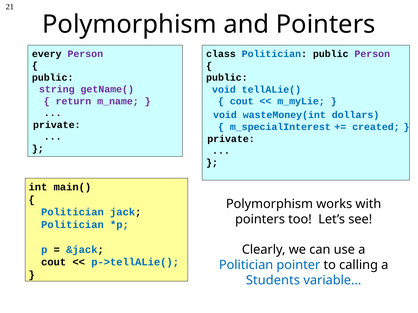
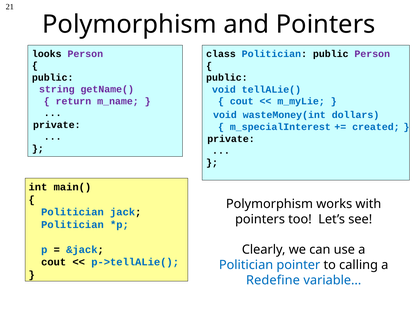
every: every -> looks
Students: Students -> Redefine
